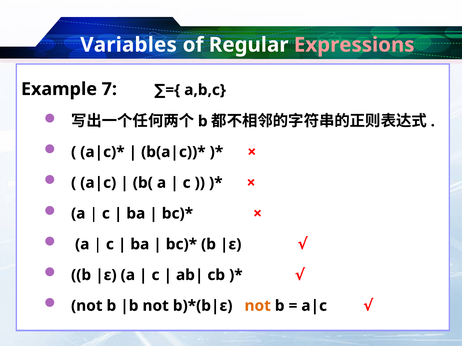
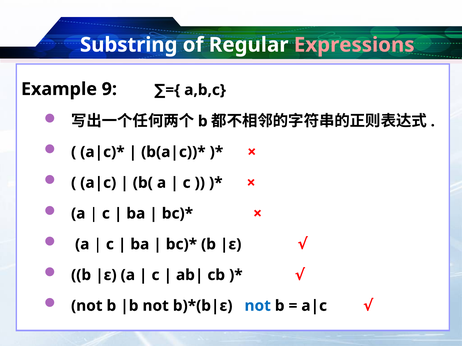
Variables: Variables -> Substring
7: 7 -> 9
not at (258, 306) colour: orange -> blue
